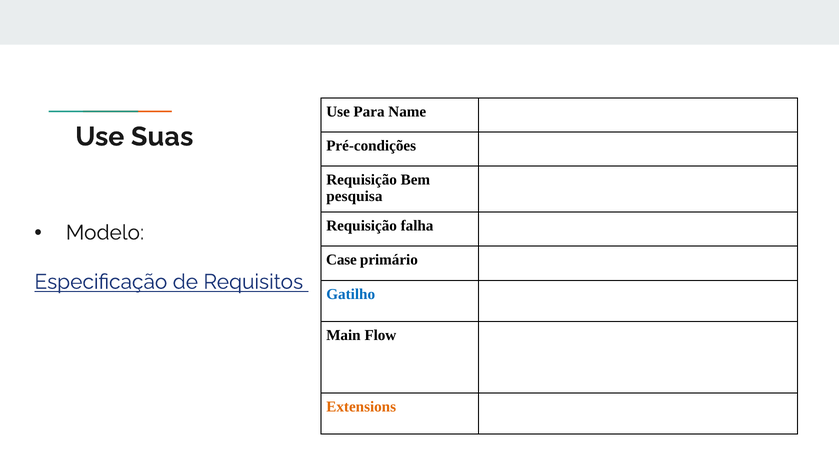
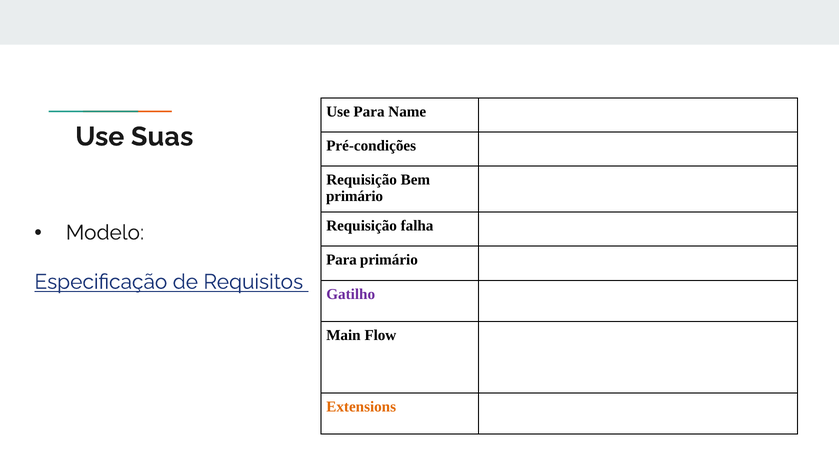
pesquisa at (354, 196): pesquisa -> primário
Case at (341, 260): Case -> Para
Gatilho colour: blue -> purple
